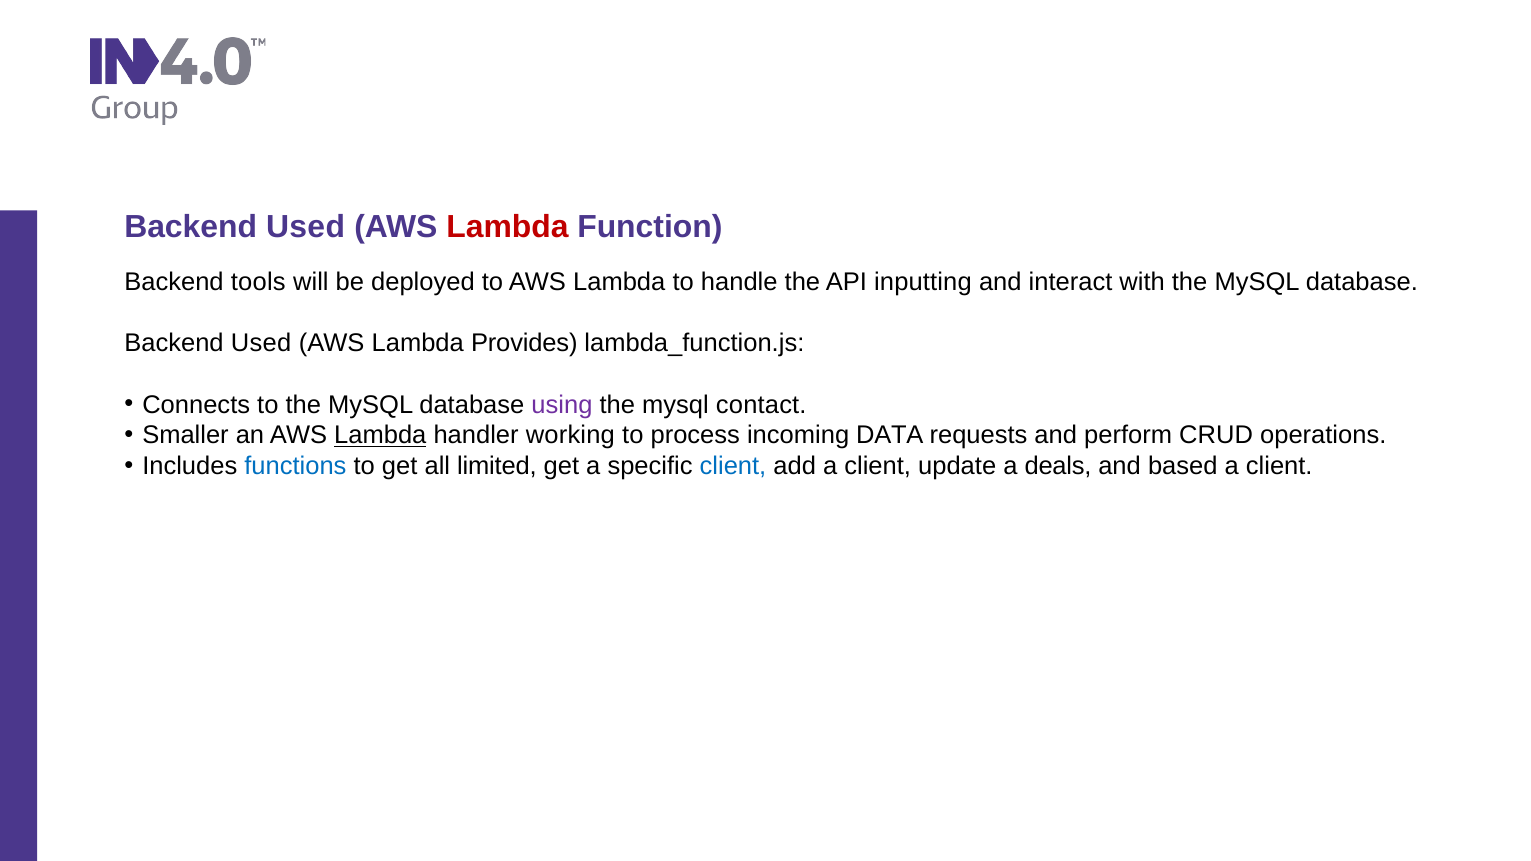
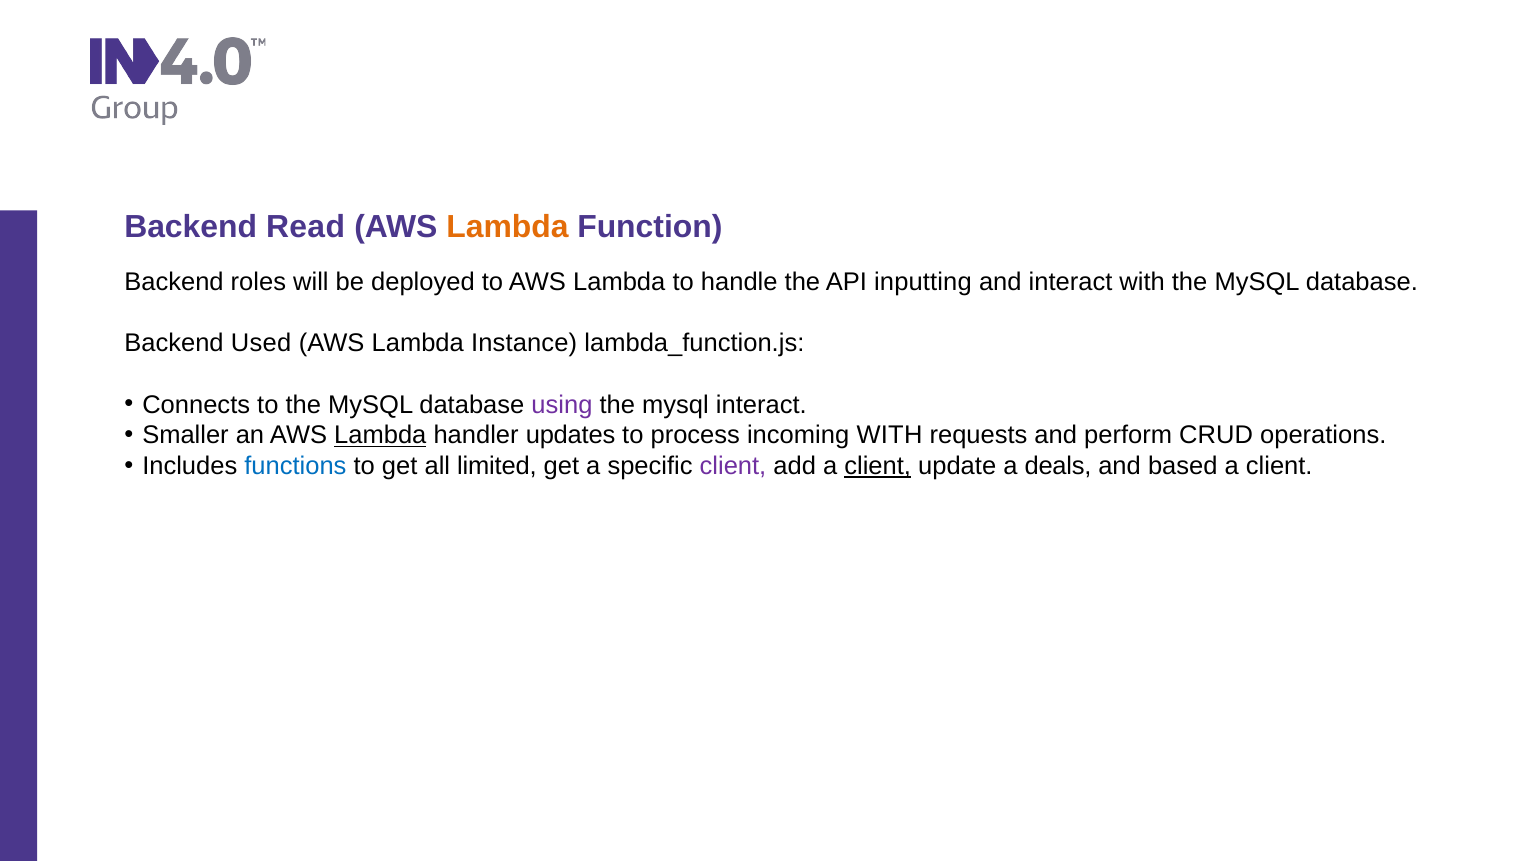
Used at (306, 227): Used -> Read
Lambda at (507, 227) colour: red -> orange
tools: tools -> roles
Provides: Provides -> Instance
mysql contact: contact -> interact
working: working -> updates
incoming DATA: DATA -> WITH
client at (733, 466) colour: blue -> purple
client at (878, 466) underline: none -> present
